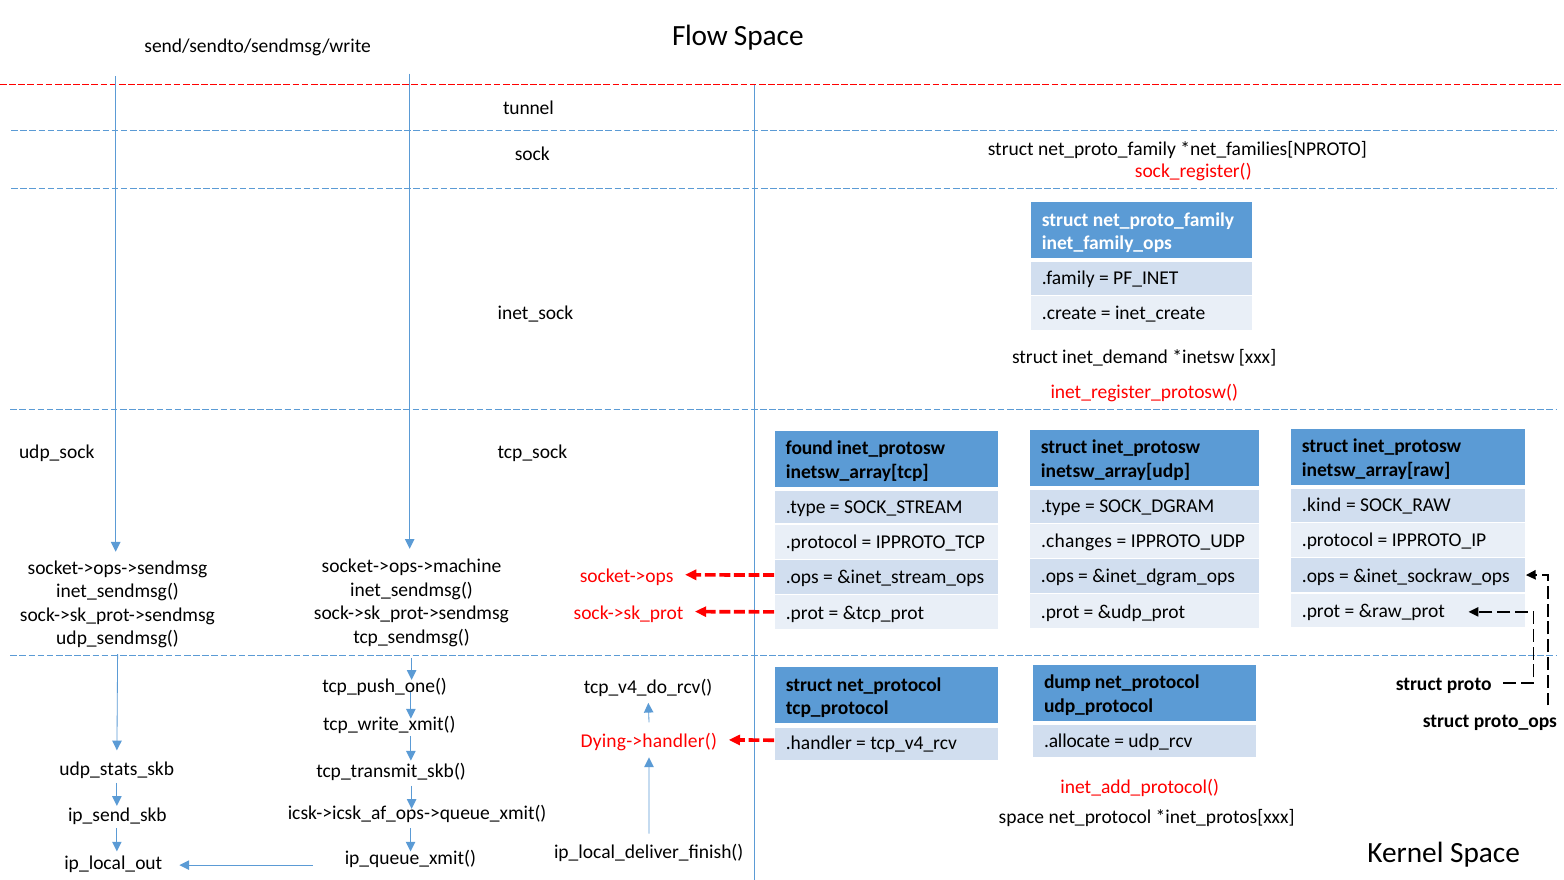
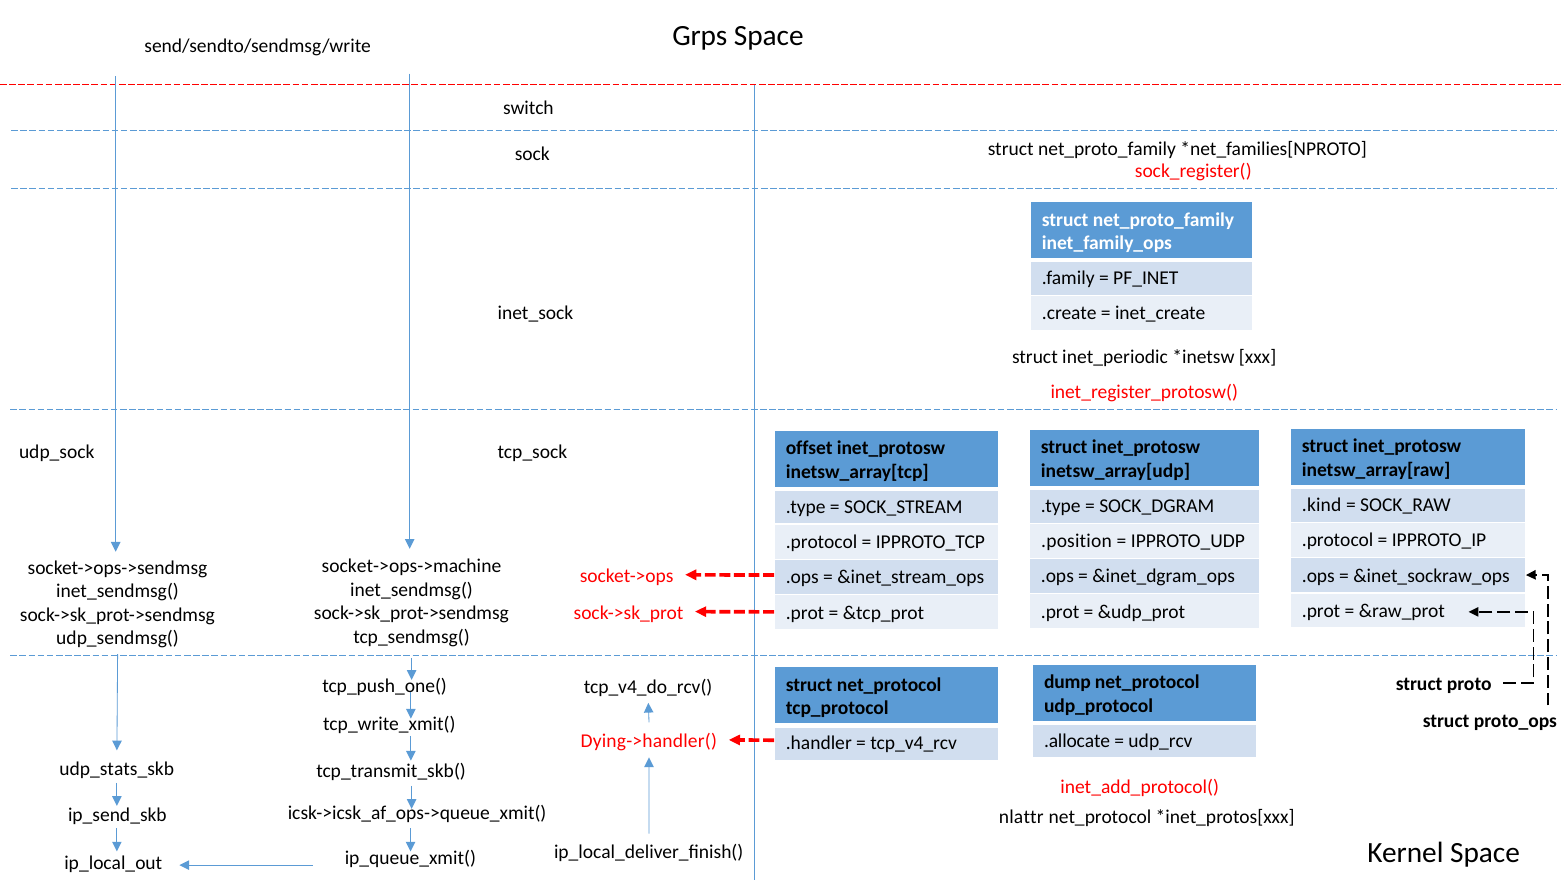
Flow: Flow -> Grps
tunnel: tunnel -> switch
inet_demand: inet_demand -> inet_periodic
found: found -> offset
.changes: .changes -> .position
space at (1021, 817): space -> nlattr
